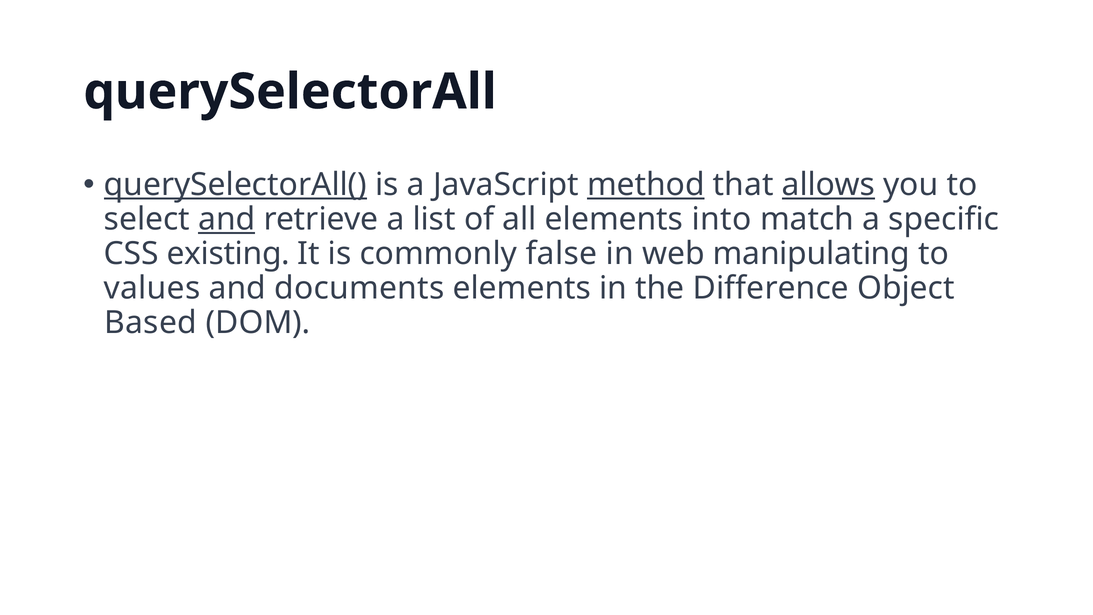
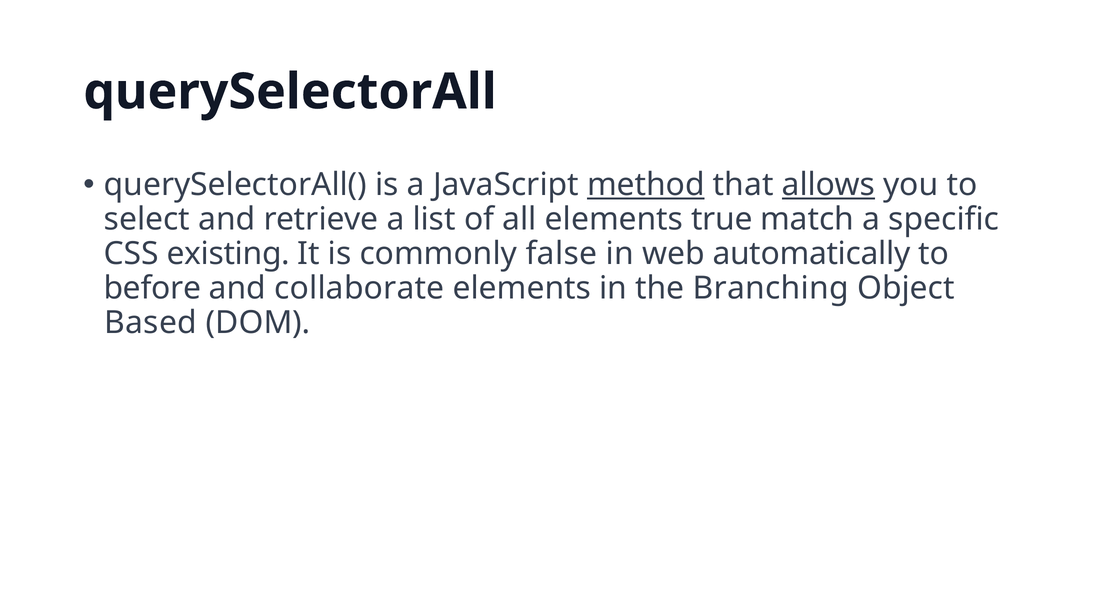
querySelectorAll( underline: present -> none
and at (227, 219) underline: present -> none
into: into -> true
manipulating: manipulating -> automatically
values: values -> before
documents: documents -> collaborate
Difference: Difference -> Branching
